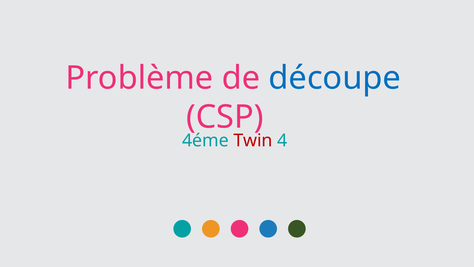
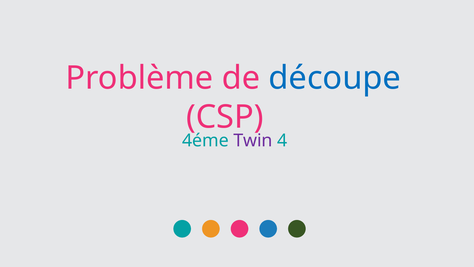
Twin colour: red -> purple
